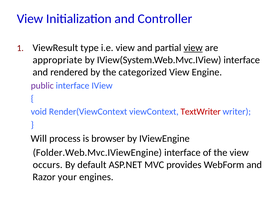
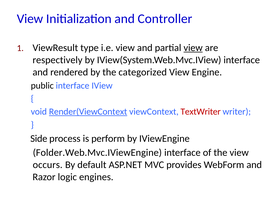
appropriate: appropriate -> respectively
public colour: purple -> black
Render(ViewContext underline: none -> present
Will: Will -> Side
browser: browser -> perform
your: your -> logic
